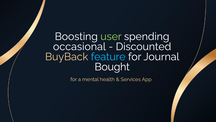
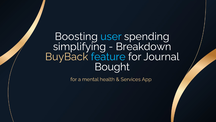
user colour: light green -> light blue
occasional: occasional -> simplifying
Discounted: Discounted -> Breakdown
